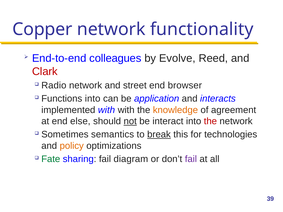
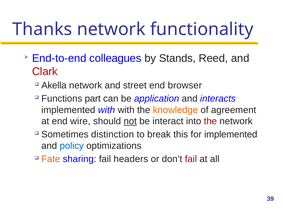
Copper: Copper -> Thanks
Evolve: Evolve -> Stands
Radio: Radio -> Akella
Functions into: into -> part
else: else -> wire
semantics: semantics -> distinction
break underline: present -> none
for technologies: technologies -> implemented
policy colour: orange -> blue
Fate colour: green -> orange
diagram: diagram -> headers
fail at (191, 159) colour: purple -> red
